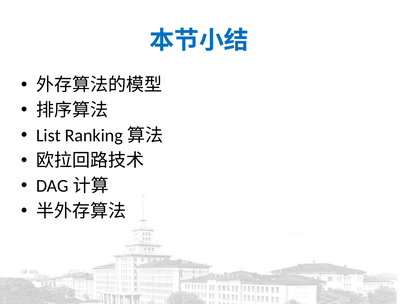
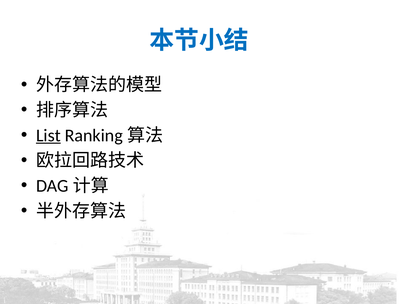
List underline: none -> present
